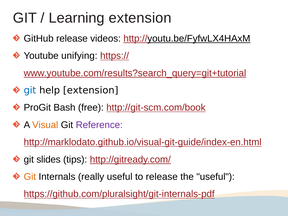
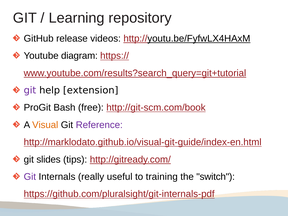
Learning extension: extension -> repository
unifying: unifying -> diagram
git at (30, 90) colour: blue -> purple
Git at (30, 177) colour: orange -> purple
to release: release -> training
the useful: useful -> switch
